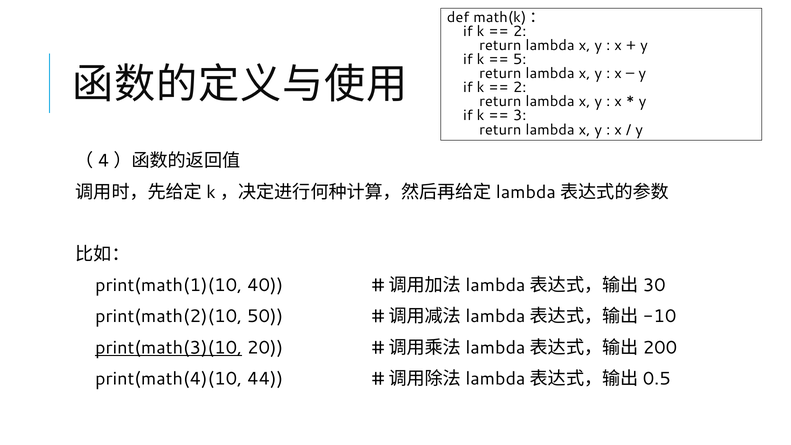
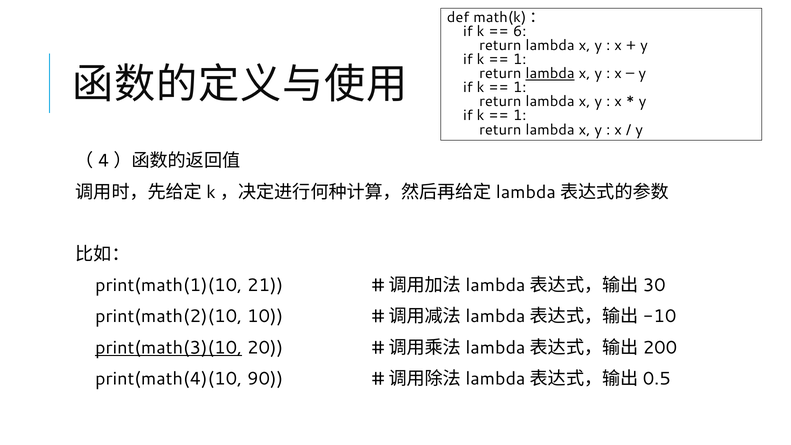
2 at (520, 31): 2 -> 6
5 at (520, 60): 5 -> 1
lambda at (550, 74) underline: none -> present
2 at (520, 88): 2 -> 1
3 at (520, 116): 3 -> 1
40: 40 -> 21
50: 50 -> 10
44: 44 -> 90
